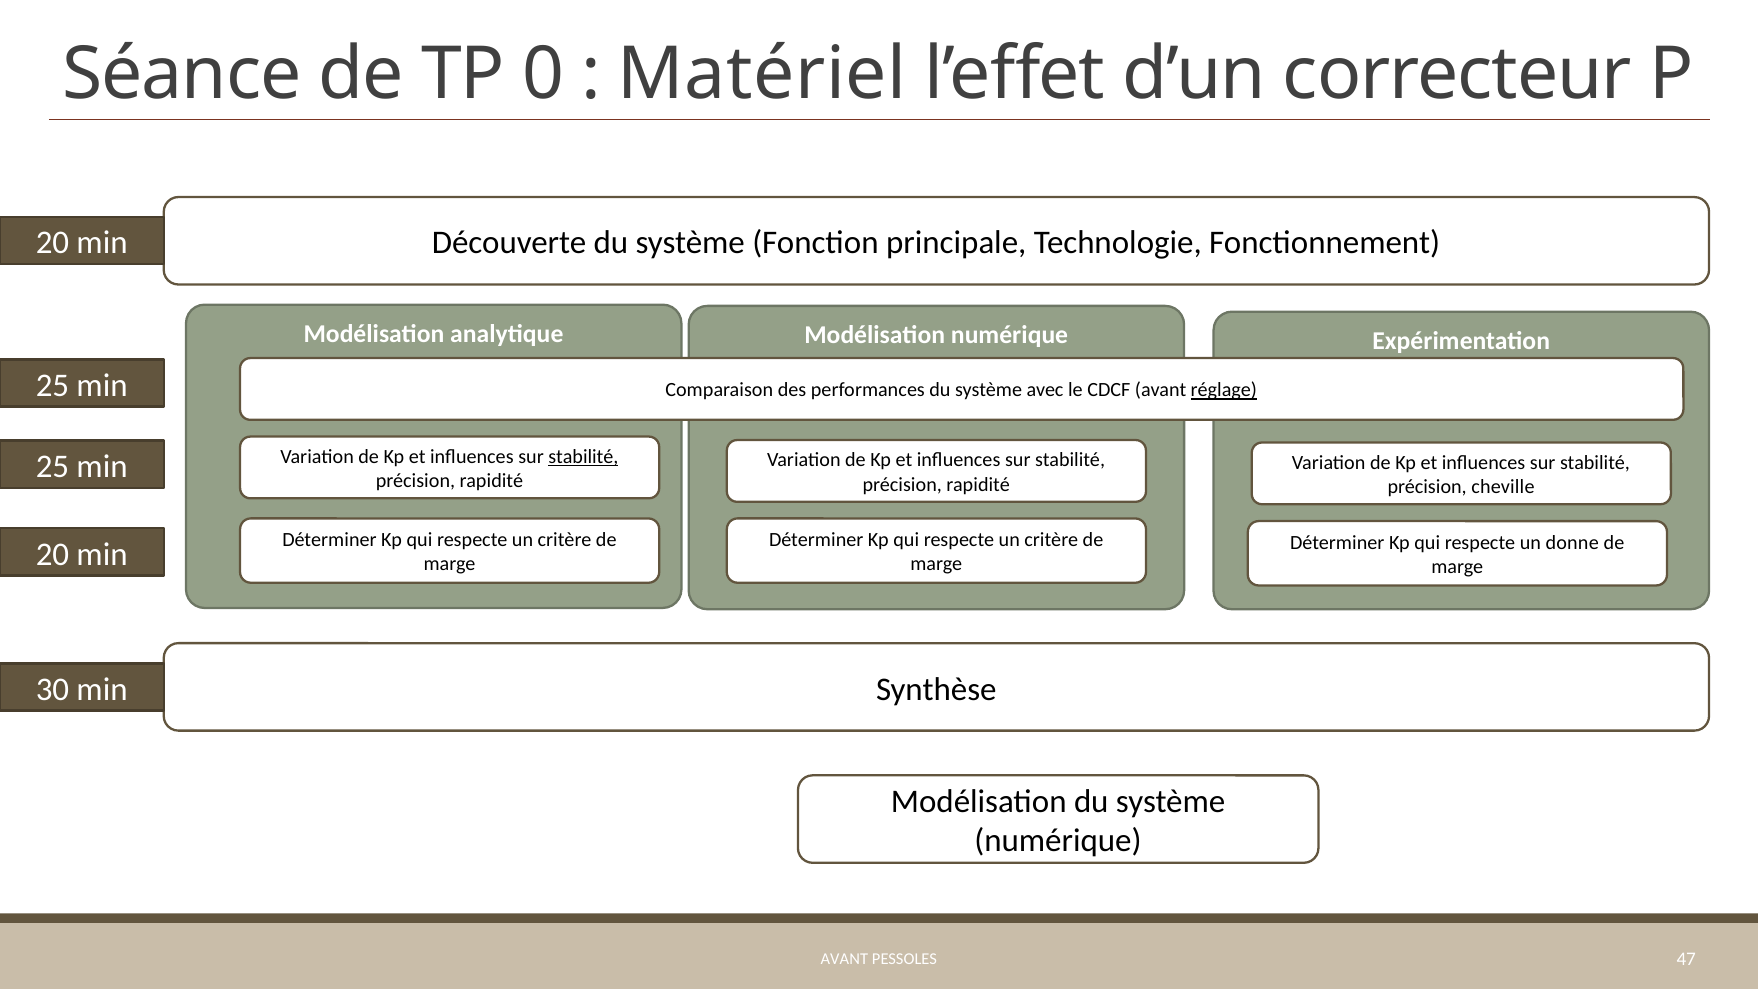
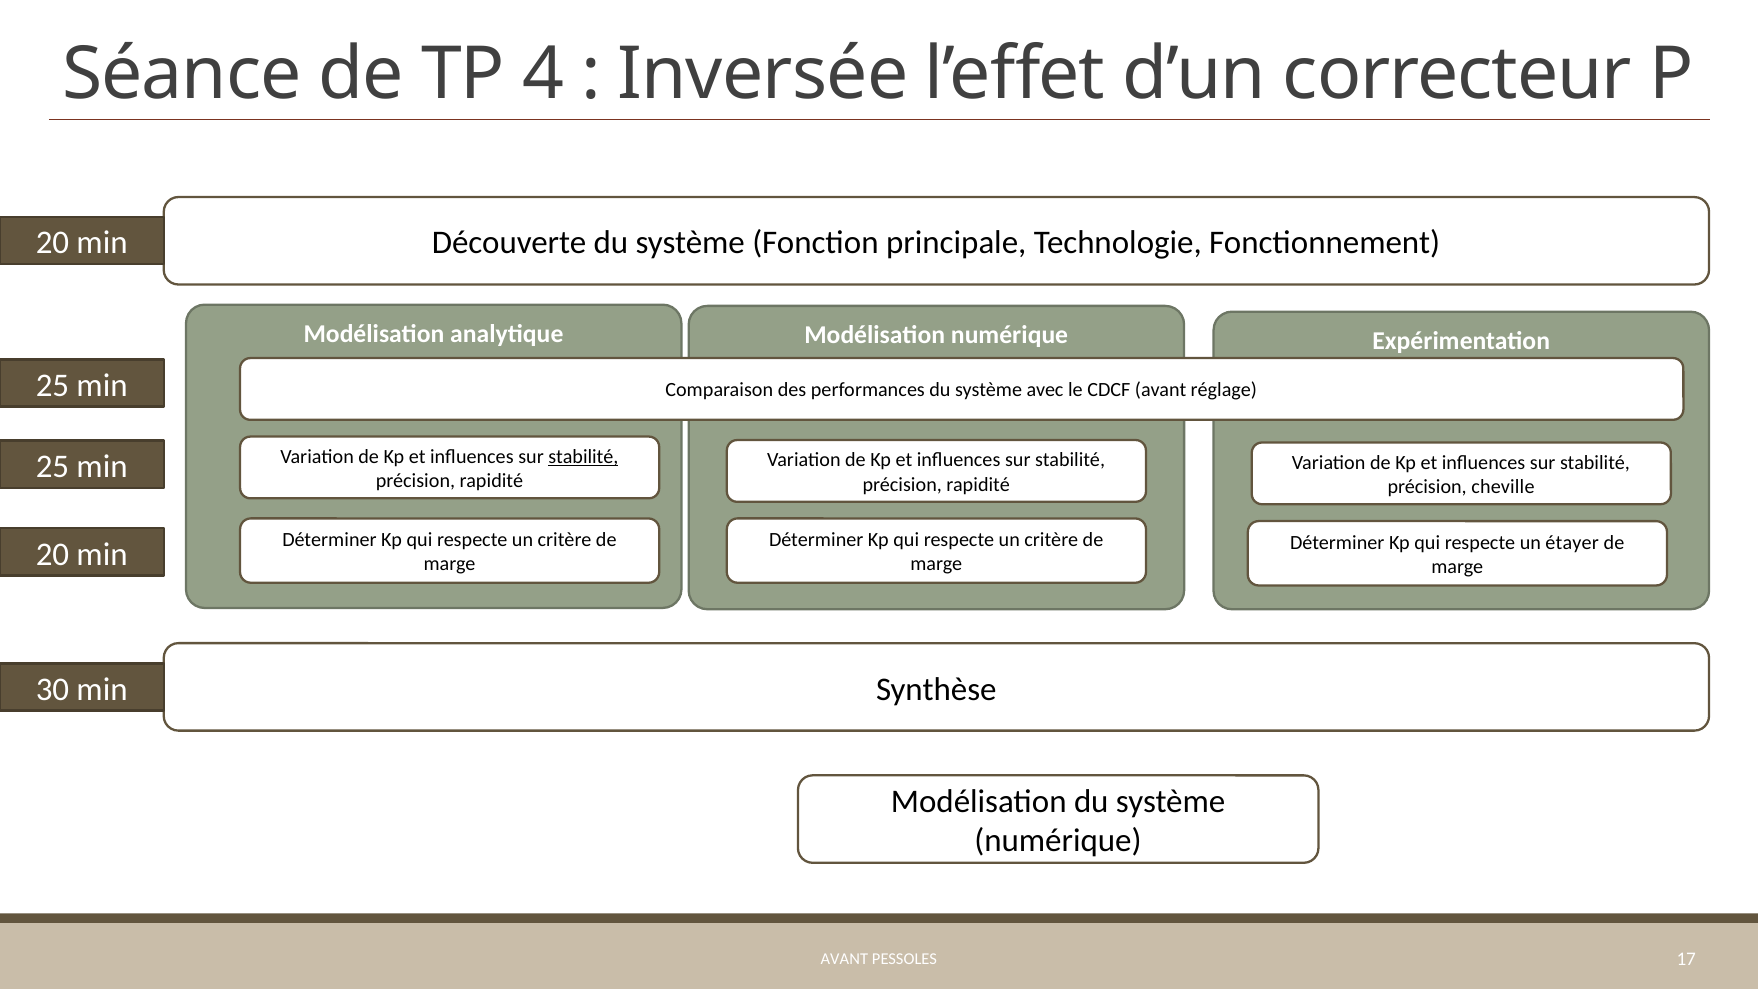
0: 0 -> 4
Matériel: Matériel -> Inversée
réglage underline: present -> none
donne: donne -> étayer
47: 47 -> 17
